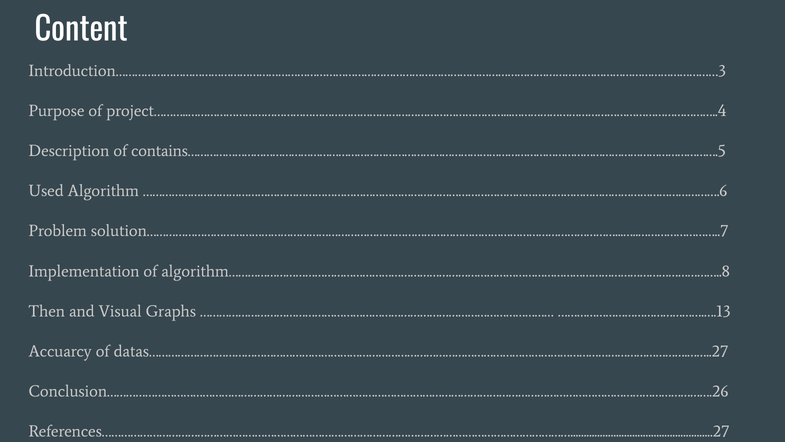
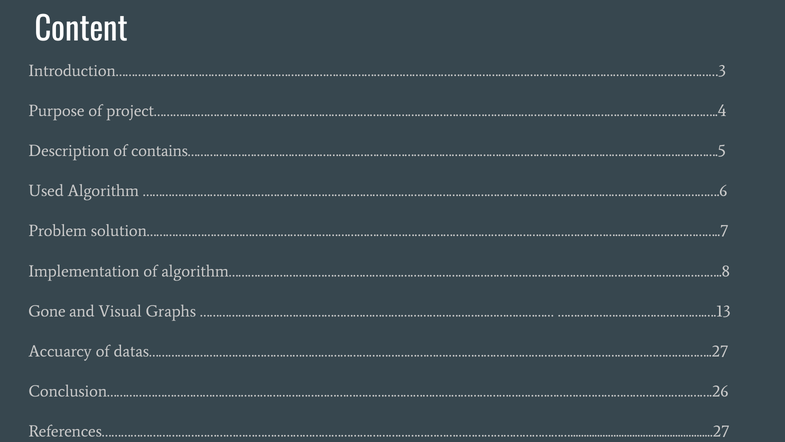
Then: Then -> Gone
